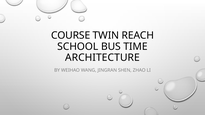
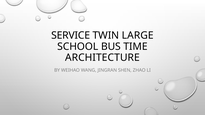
COURSE: COURSE -> SERVICE
REACH: REACH -> LARGE
